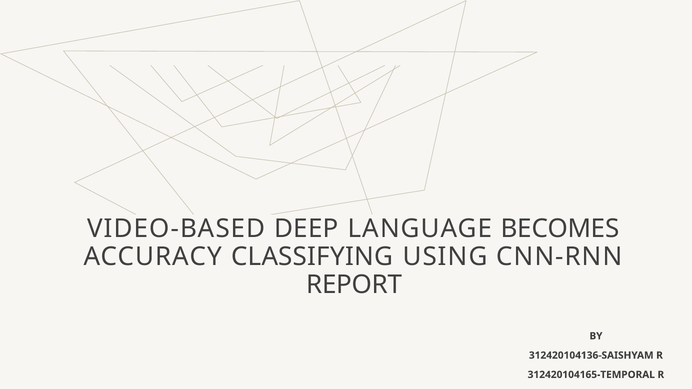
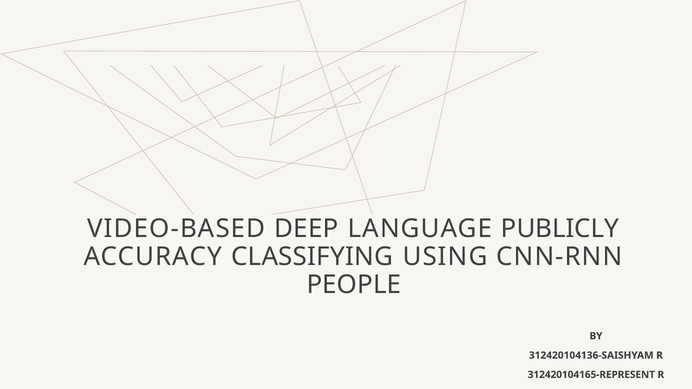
BECOMES: BECOMES -> PUBLICLY
REPORT: REPORT -> PEOPLE
312420104165-TEMPORAL: 312420104165-TEMPORAL -> 312420104165-REPRESENT
